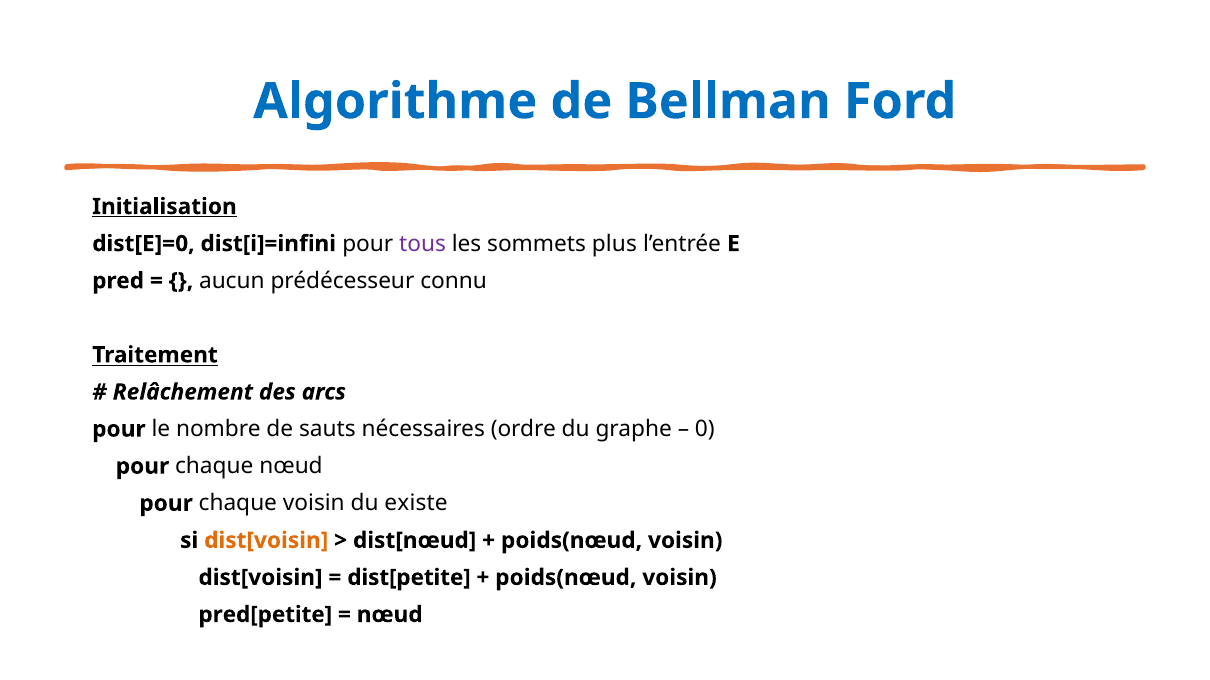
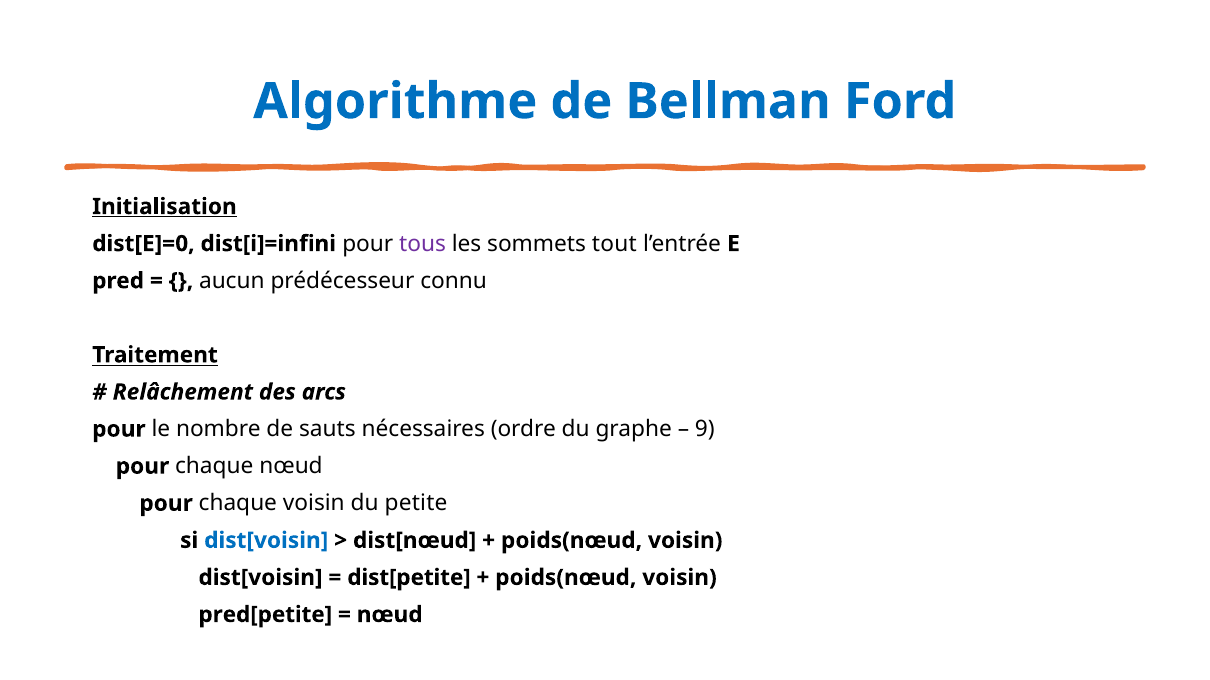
plus: plus -> tout
0: 0 -> 9
existe: existe -> petite
dist[voisin at (266, 541) colour: orange -> blue
